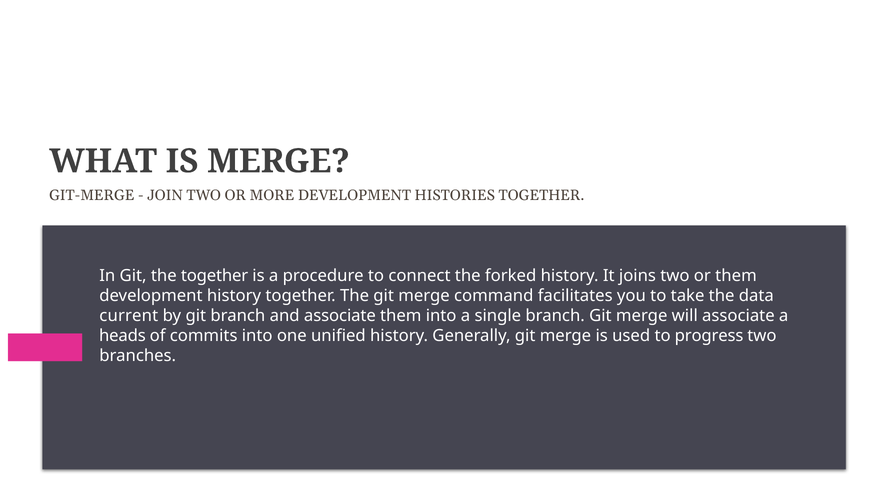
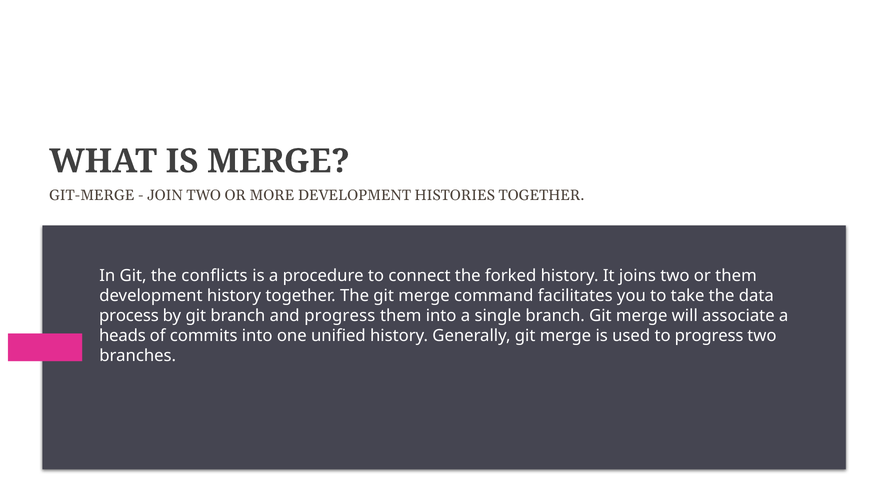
the together: together -> conflicts
current: current -> process
and associate: associate -> progress
